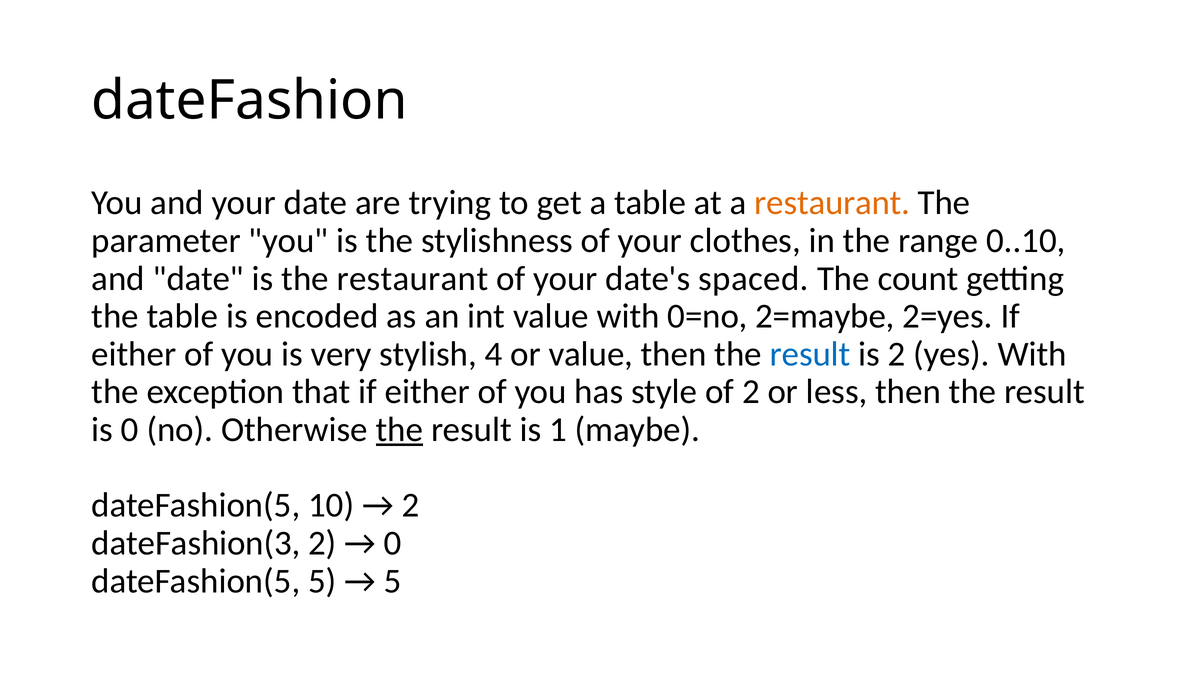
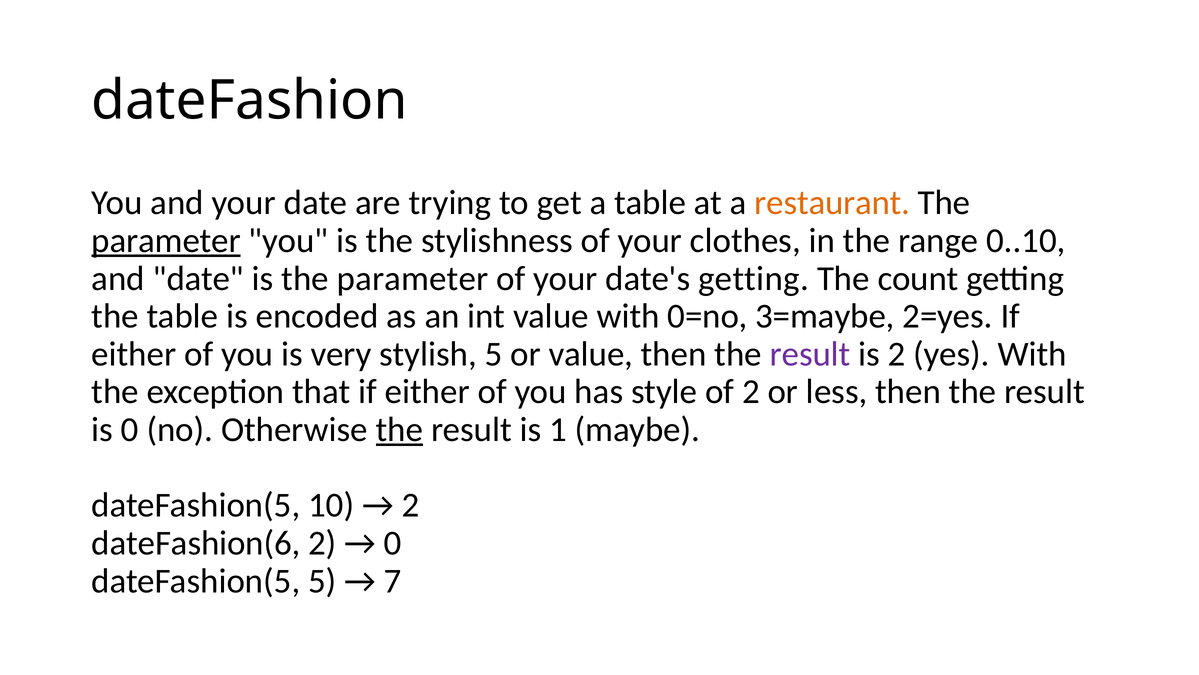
parameter at (166, 240) underline: none -> present
is the restaurant: restaurant -> parameter
date's spaced: spaced -> getting
2=maybe: 2=maybe -> 3=maybe
stylish 4: 4 -> 5
result at (810, 354) colour: blue -> purple
dateFashion(3: dateFashion(3 -> dateFashion(6
5 at (393, 580): 5 -> 7
